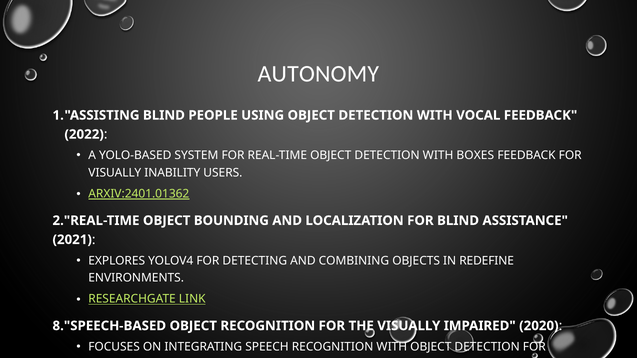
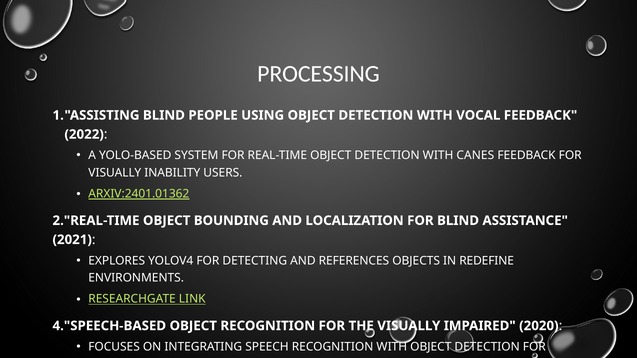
AUTONOMY: AUTONOMY -> PROCESSING
BOXES: BOXES -> CANES
COMBINING: COMBINING -> REFERENCES
8."SPEECH-BASED: 8."SPEECH-BASED -> 4."SPEECH-BASED
